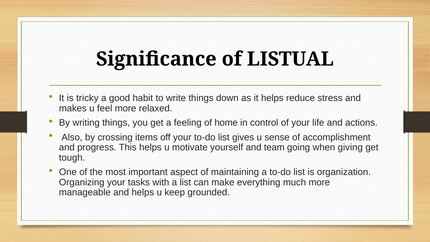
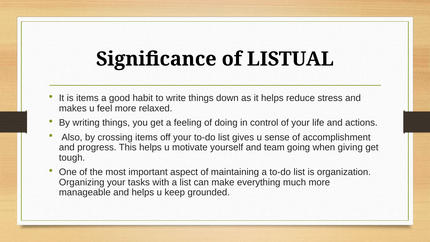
is tricky: tricky -> items
home: home -> doing
